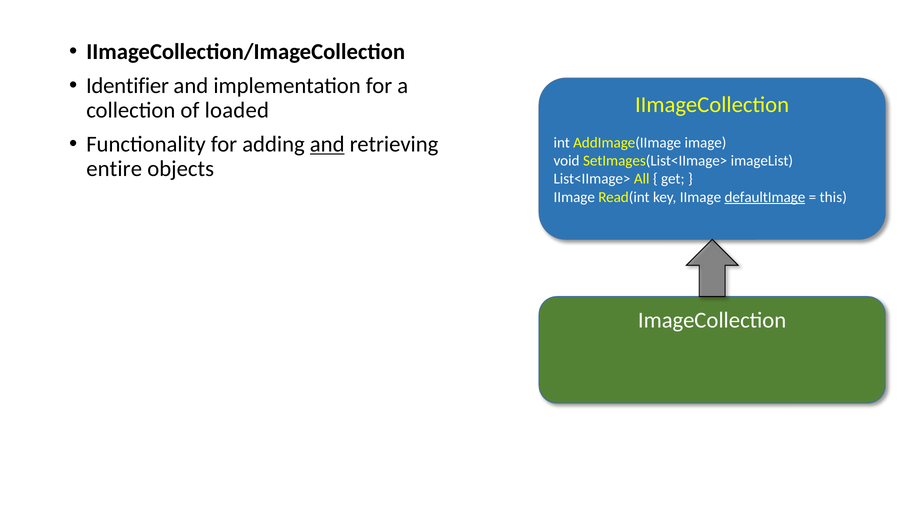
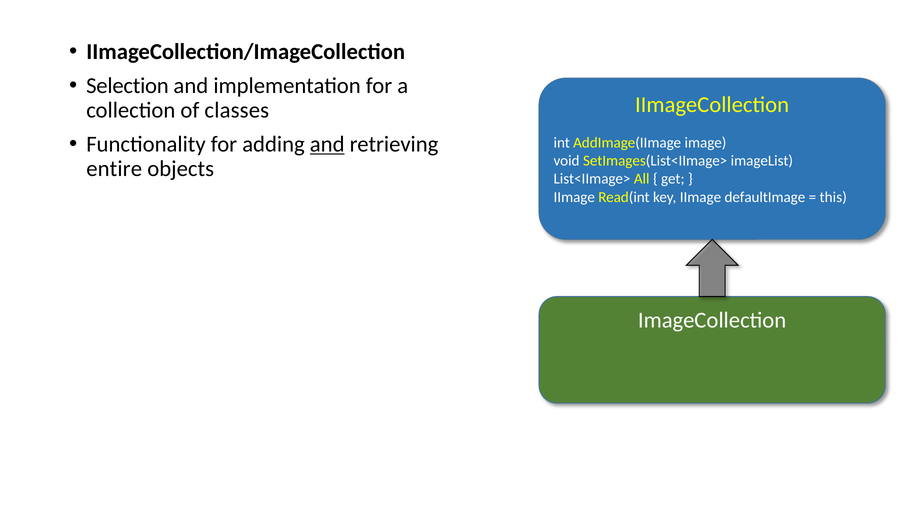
Identifier: Identifier -> Selection
loaded: loaded -> classes
defaultImage underline: present -> none
